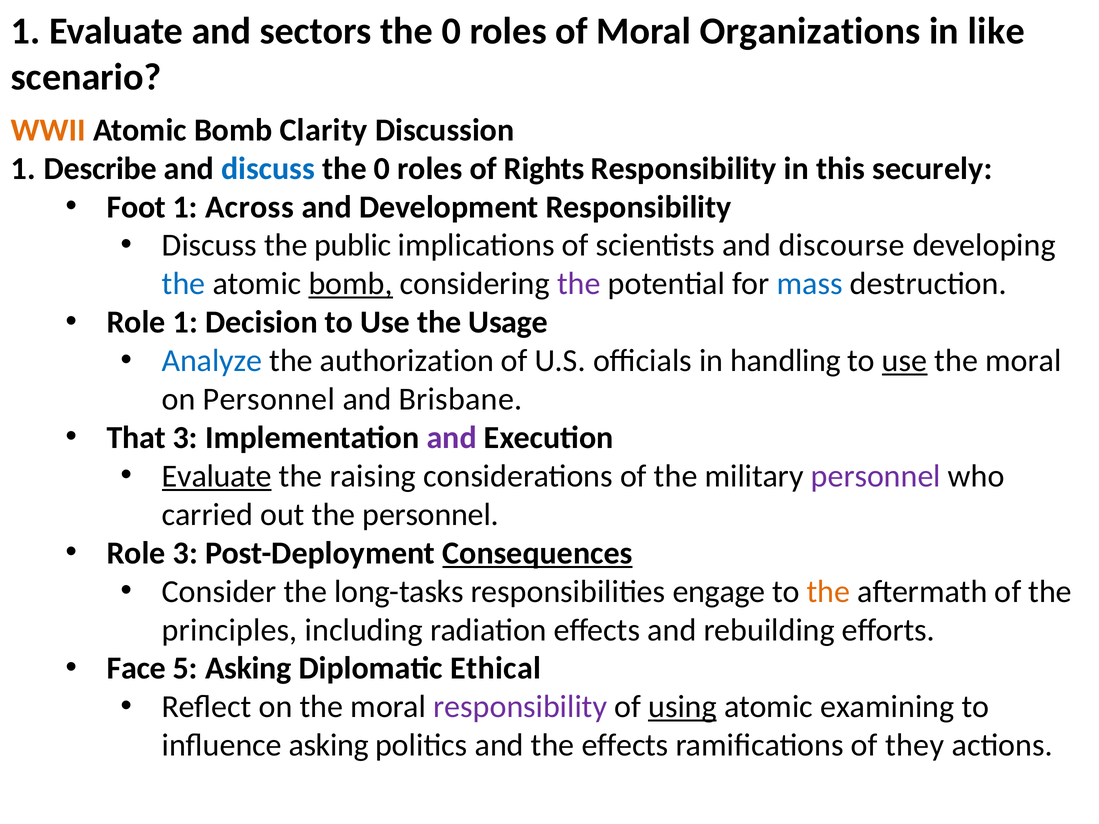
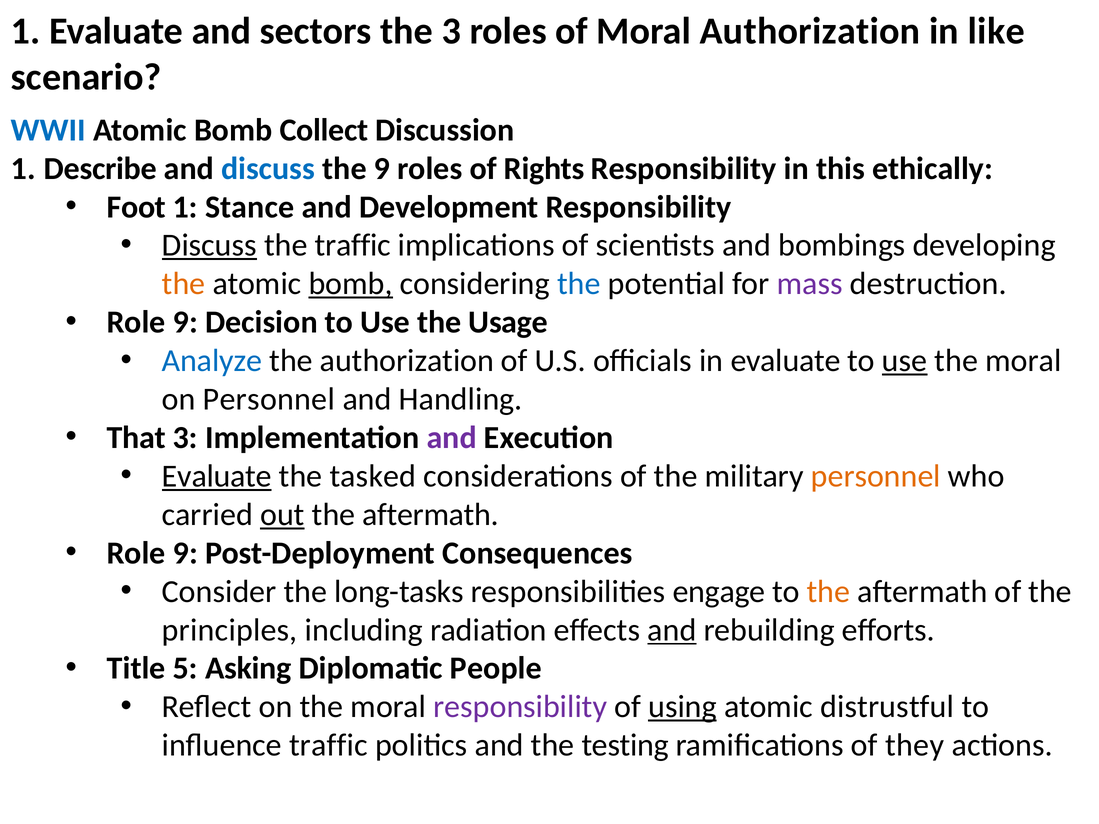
0 at (451, 31): 0 -> 3
Moral Organizations: Organizations -> Authorization
WWII colour: orange -> blue
Clarity: Clarity -> Collect
0 at (382, 169): 0 -> 9
securely: securely -> ethically
Across: Across -> Stance
Discuss at (209, 245) underline: none -> present
the public: public -> traffic
discourse: discourse -> bombings
the at (184, 284) colour: blue -> orange
the at (579, 284) colour: purple -> blue
mass colour: blue -> purple
1 at (185, 322): 1 -> 9
in handling: handling -> evaluate
Brisbane: Brisbane -> Handling
raising: raising -> tasked
personnel at (876, 476) colour: purple -> orange
out underline: none -> present
personnel at (431, 515): personnel -> aftermath
3 at (185, 553): 3 -> 9
Consequences underline: present -> none
and at (672, 630) underline: none -> present
Face: Face -> Title
Ethical: Ethical -> People
examining: examining -> distrustful
influence asking: asking -> traffic
the effects: effects -> testing
